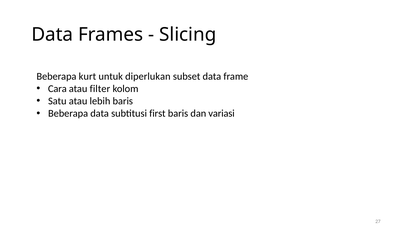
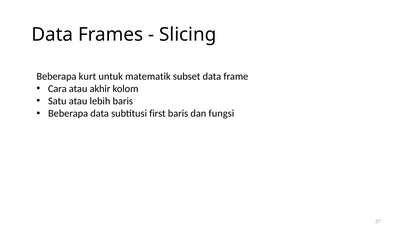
diperlukan: diperlukan -> matematik
filter: filter -> akhir
variasi: variasi -> fungsi
